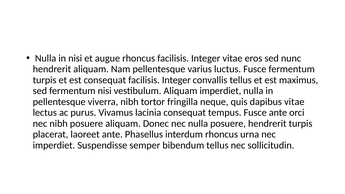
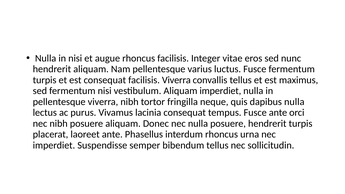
consequat facilisis Integer: Integer -> Viverra
dapibus vitae: vitae -> nulla
